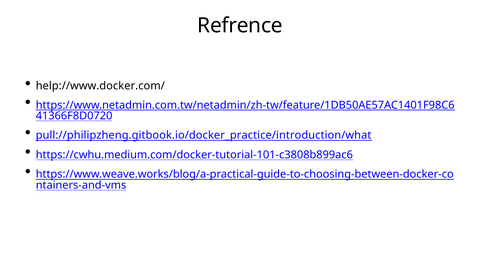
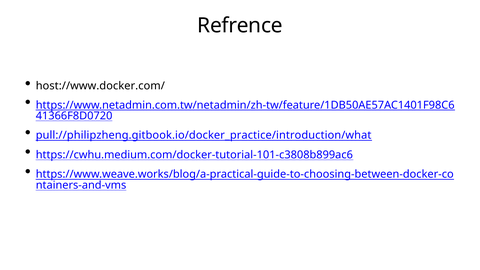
help://www.docker.com/: help://www.docker.com/ -> host://www.docker.com/
